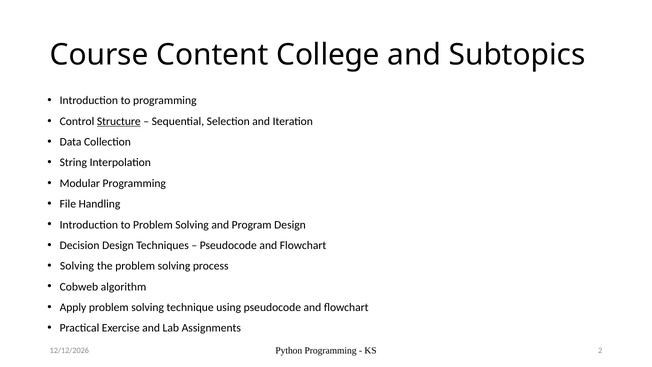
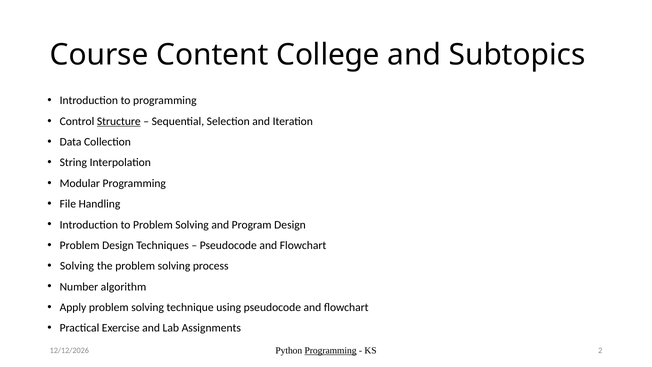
Decision at (80, 245): Decision -> Problem
Cobweb: Cobweb -> Number
Programming at (331, 350) underline: none -> present
